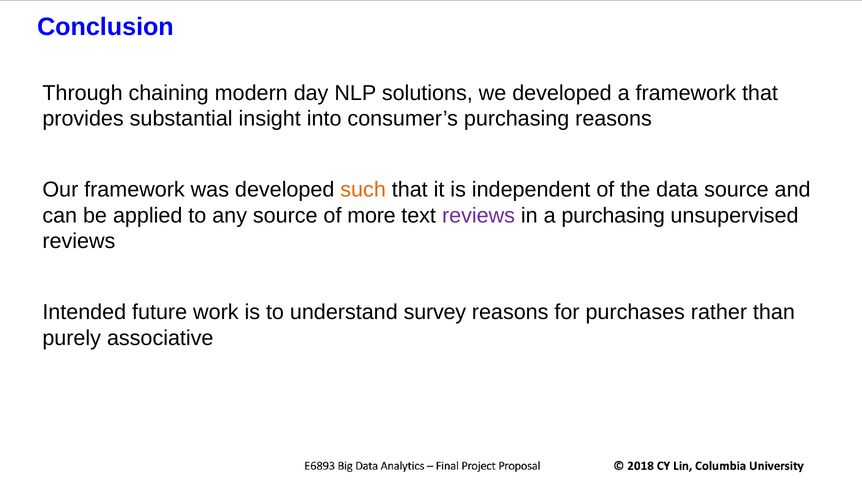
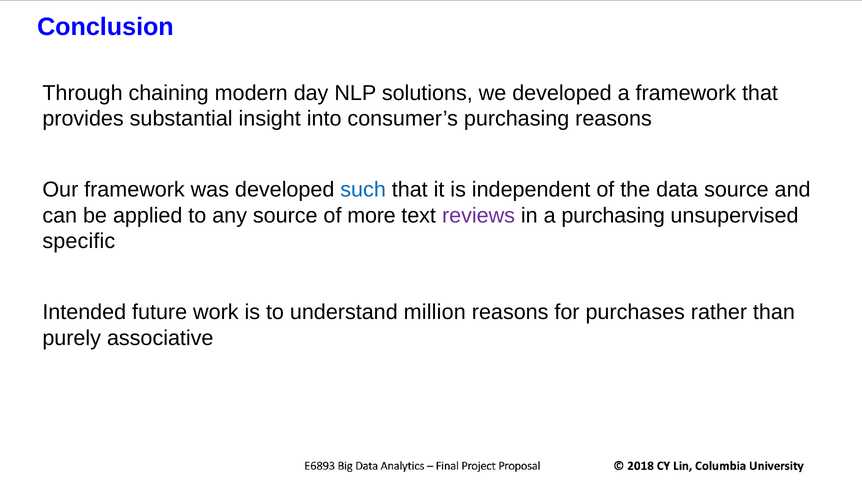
such colour: orange -> blue
reviews at (79, 241): reviews -> specific
survey: survey -> million
